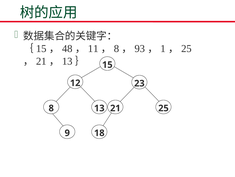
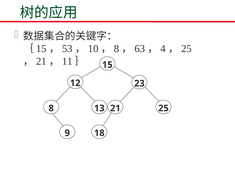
48: 48 -> 53
11: 11 -> 10
93: 93 -> 63
1: 1 -> 4
13 at (67, 61): 13 -> 11
